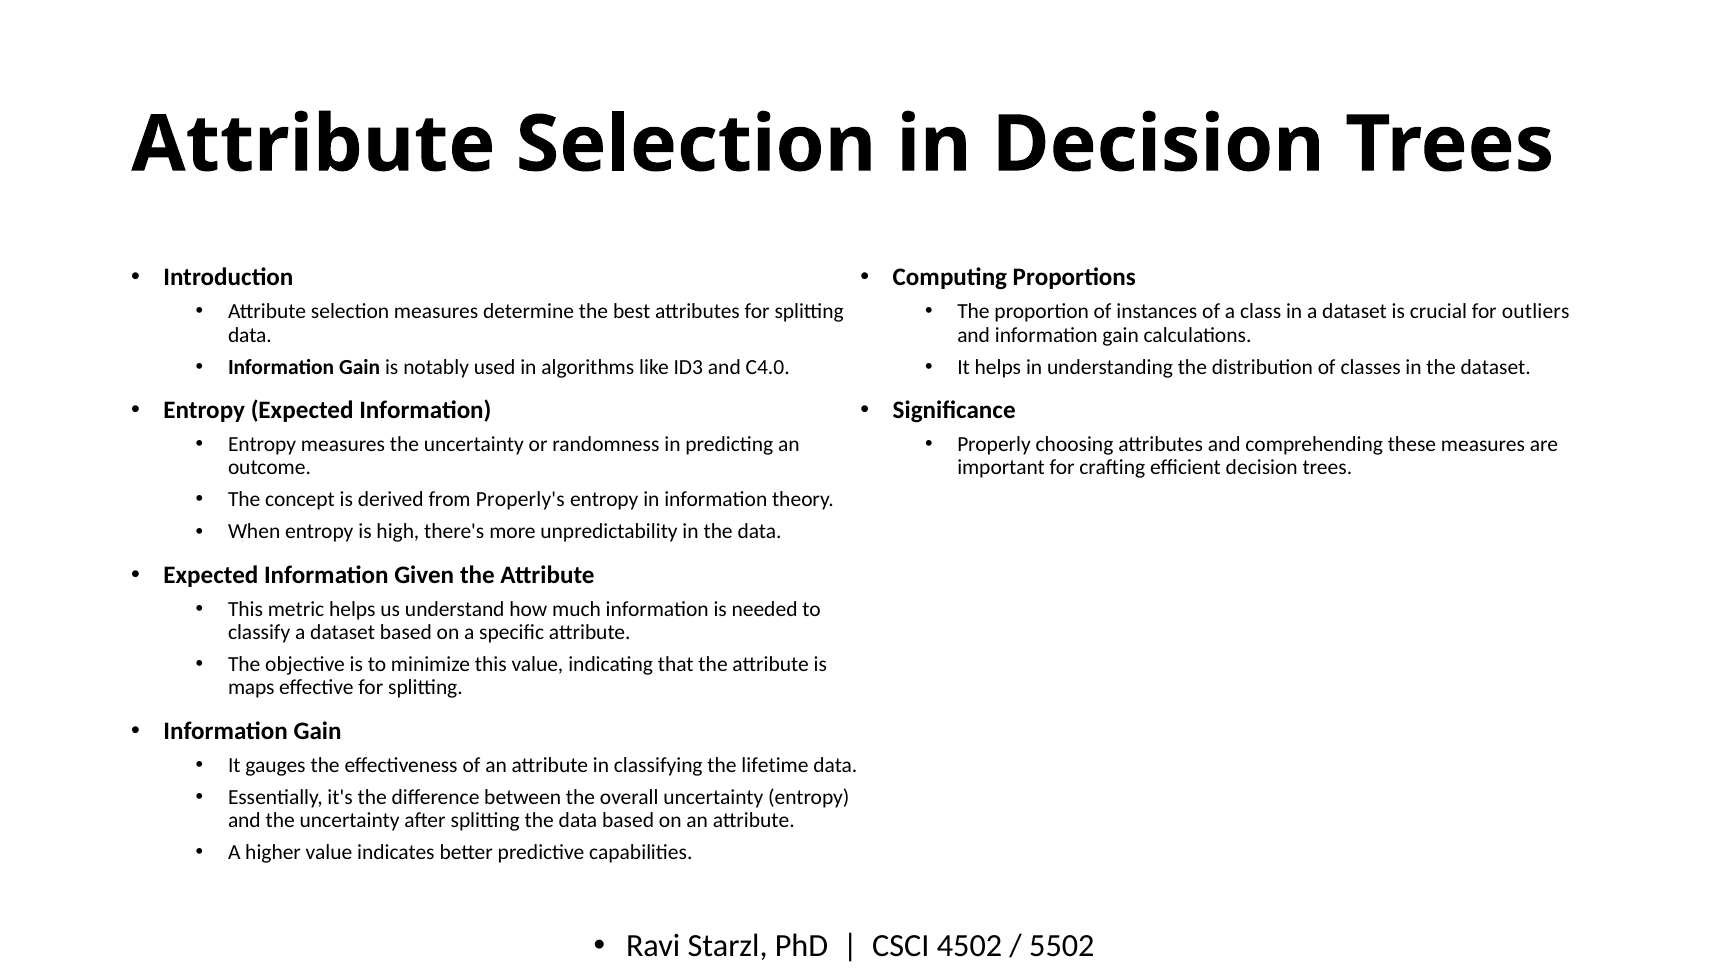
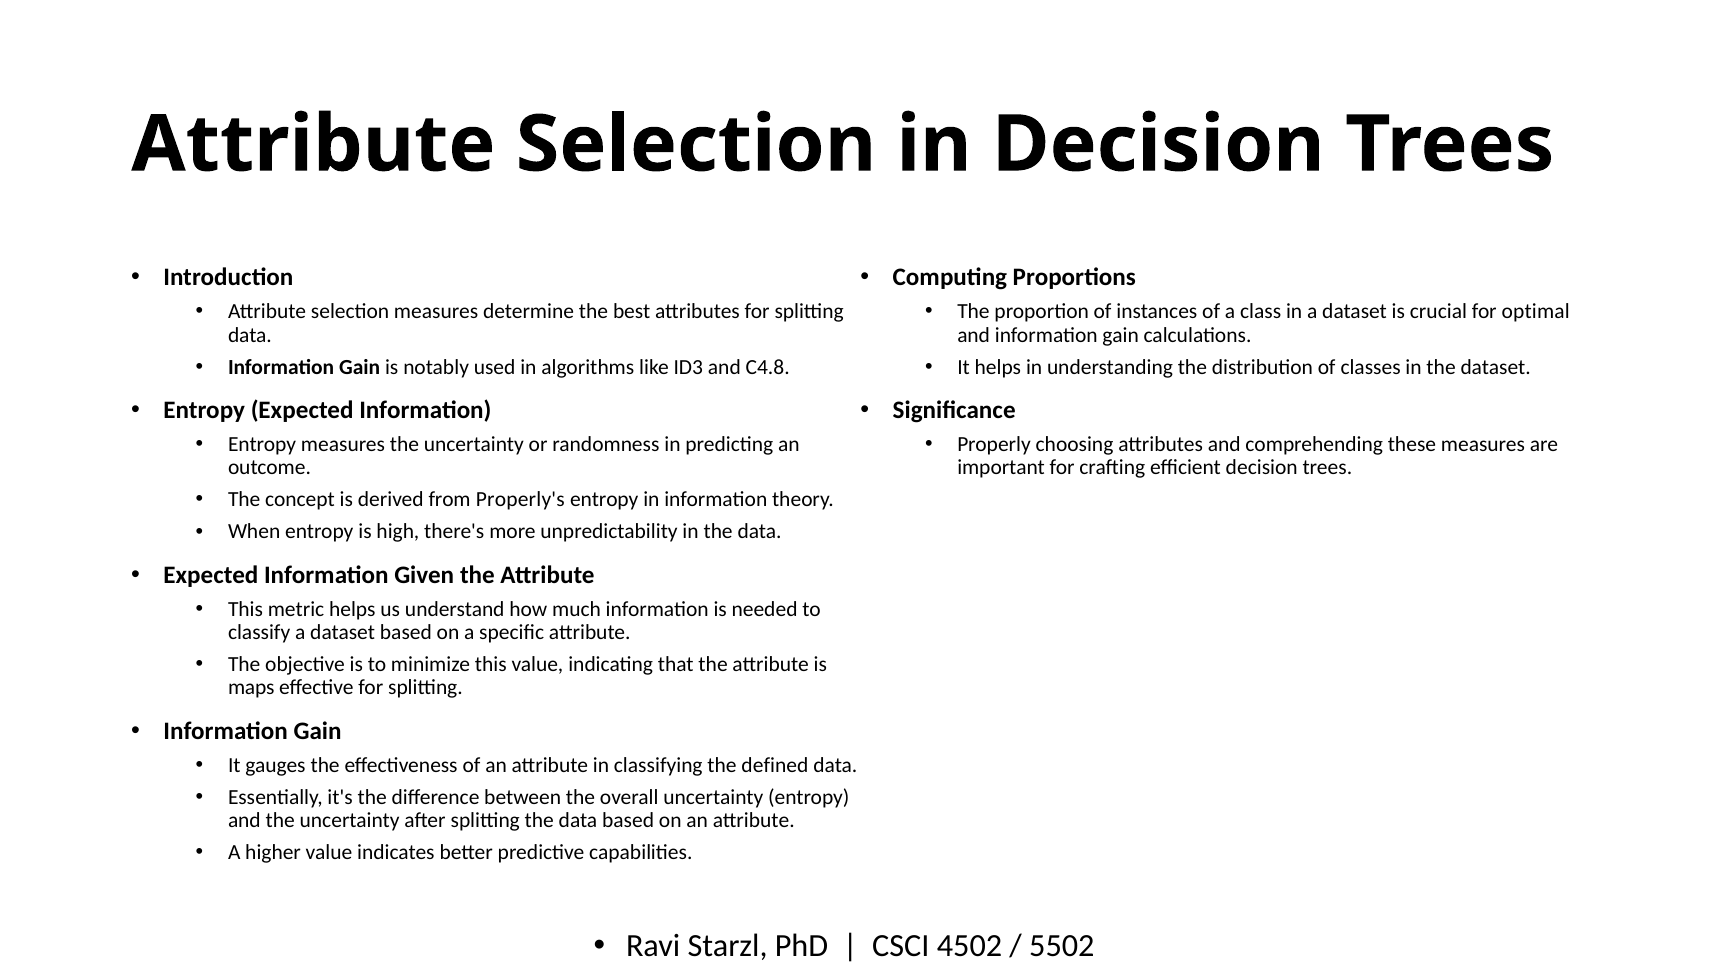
outliers: outliers -> optimal
C4.0: C4.0 -> C4.8
lifetime: lifetime -> defined
